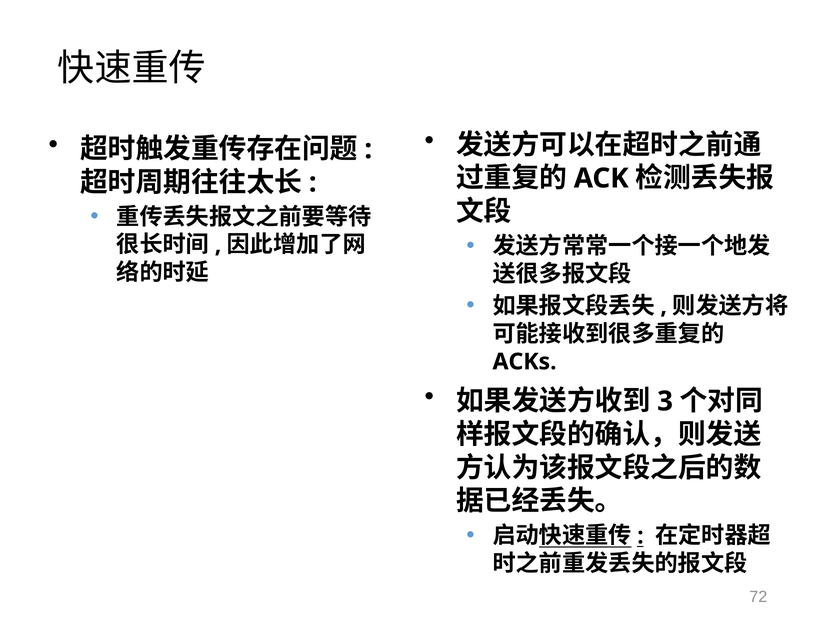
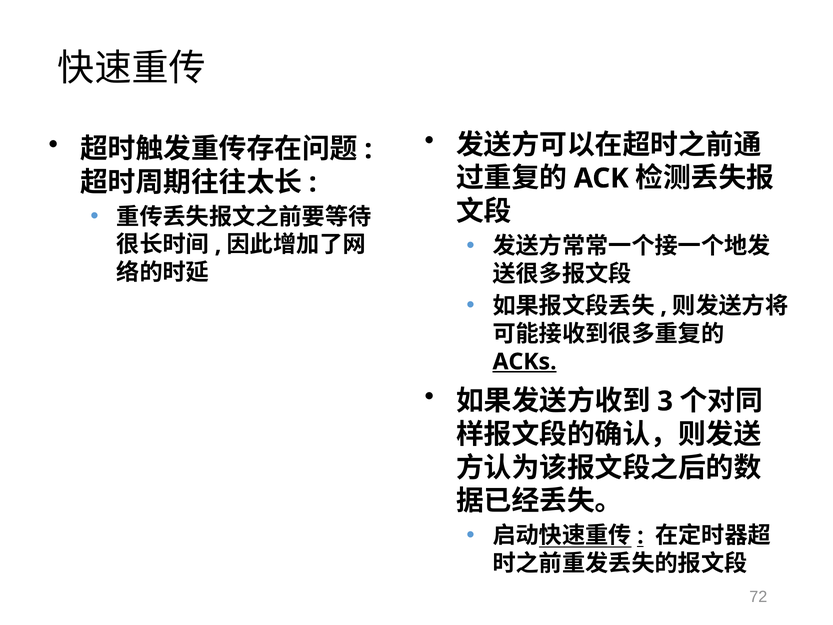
ACKs underline: none -> present
